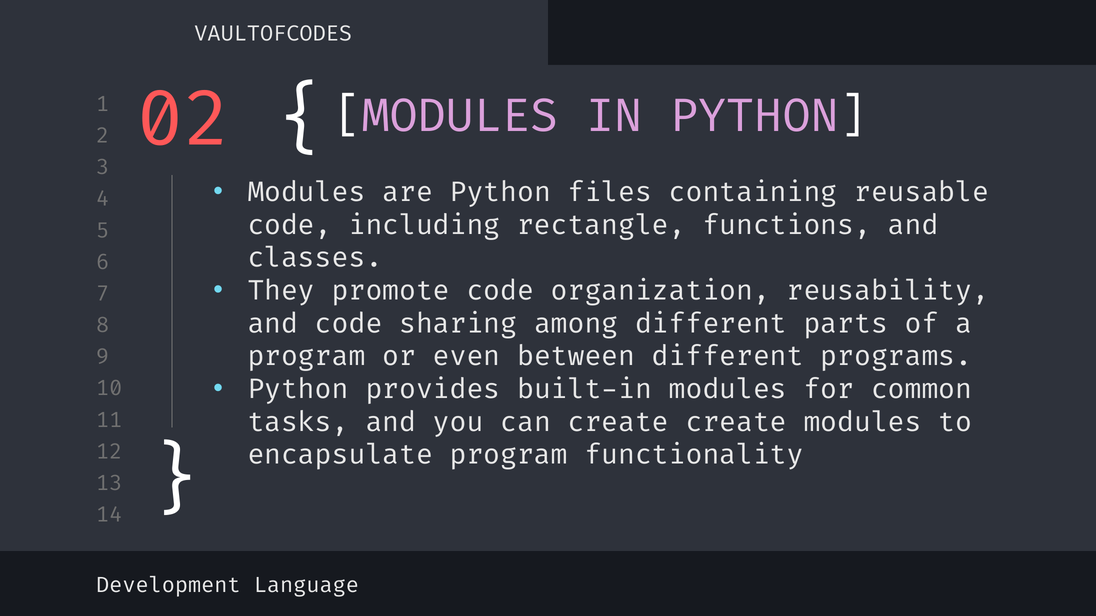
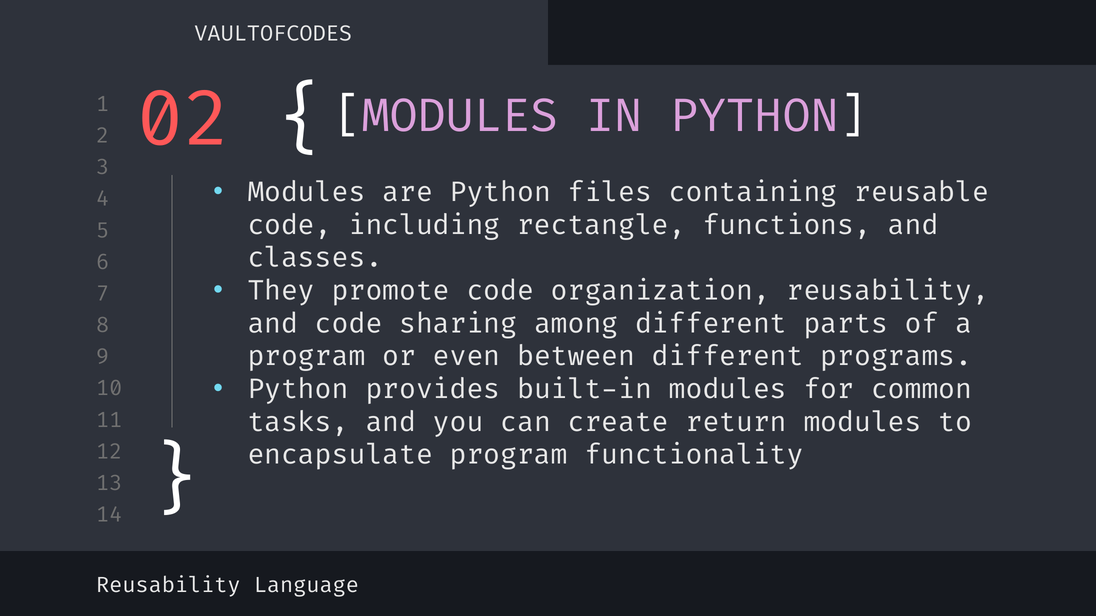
create create: create -> return
Development at (168, 586): Development -> Reusability
